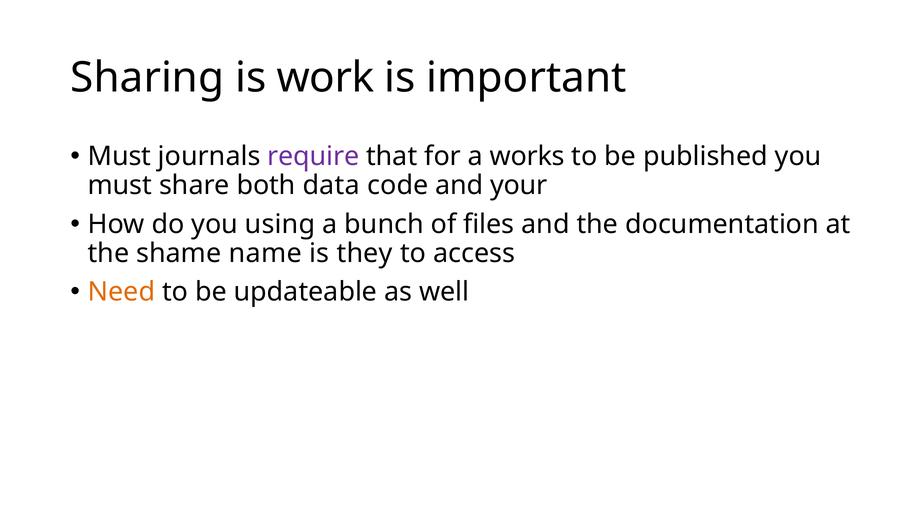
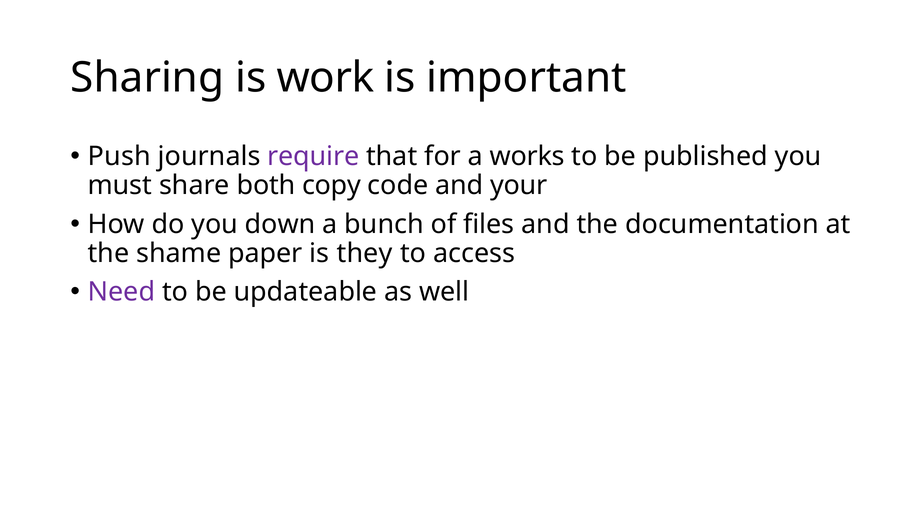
Must at (119, 156): Must -> Push
data: data -> copy
using: using -> down
name: name -> paper
Need colour: orange -> purple
